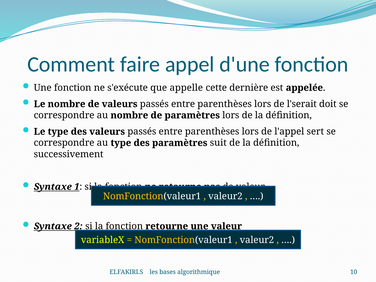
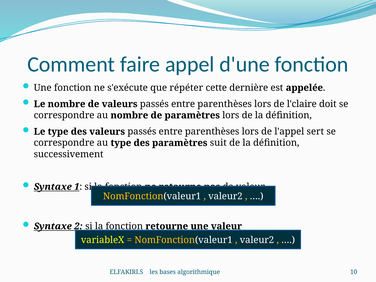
appelle: appelle -> répéter
l'serait: l'serait -> l'claire
